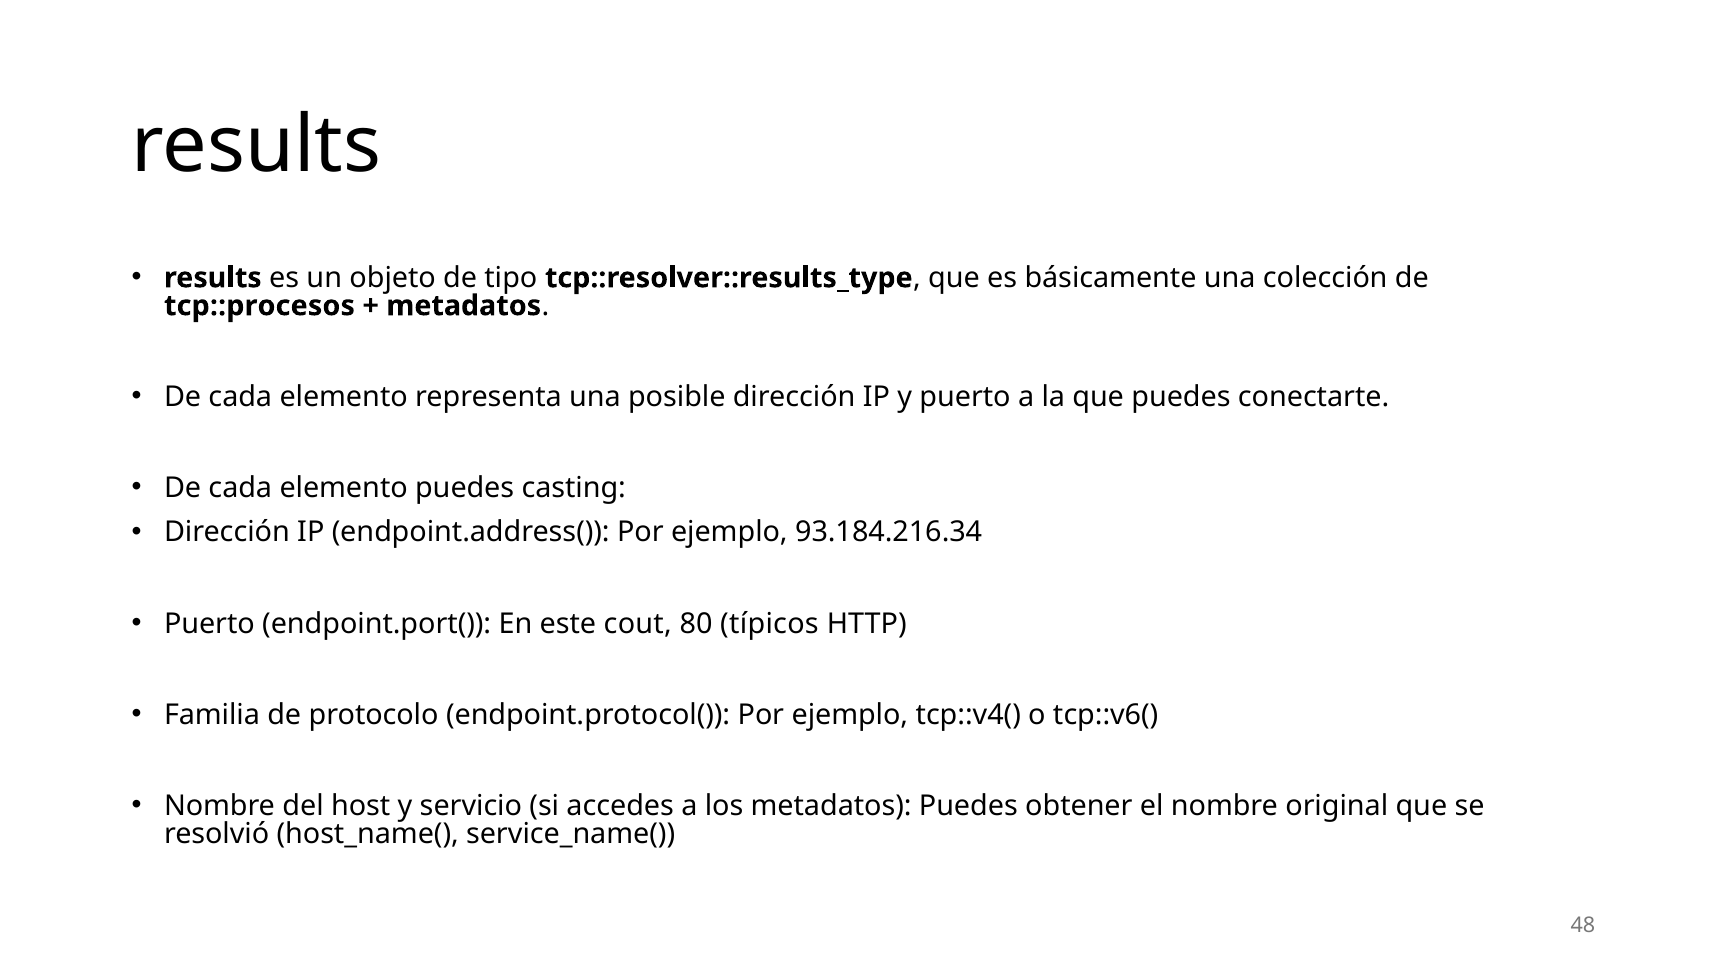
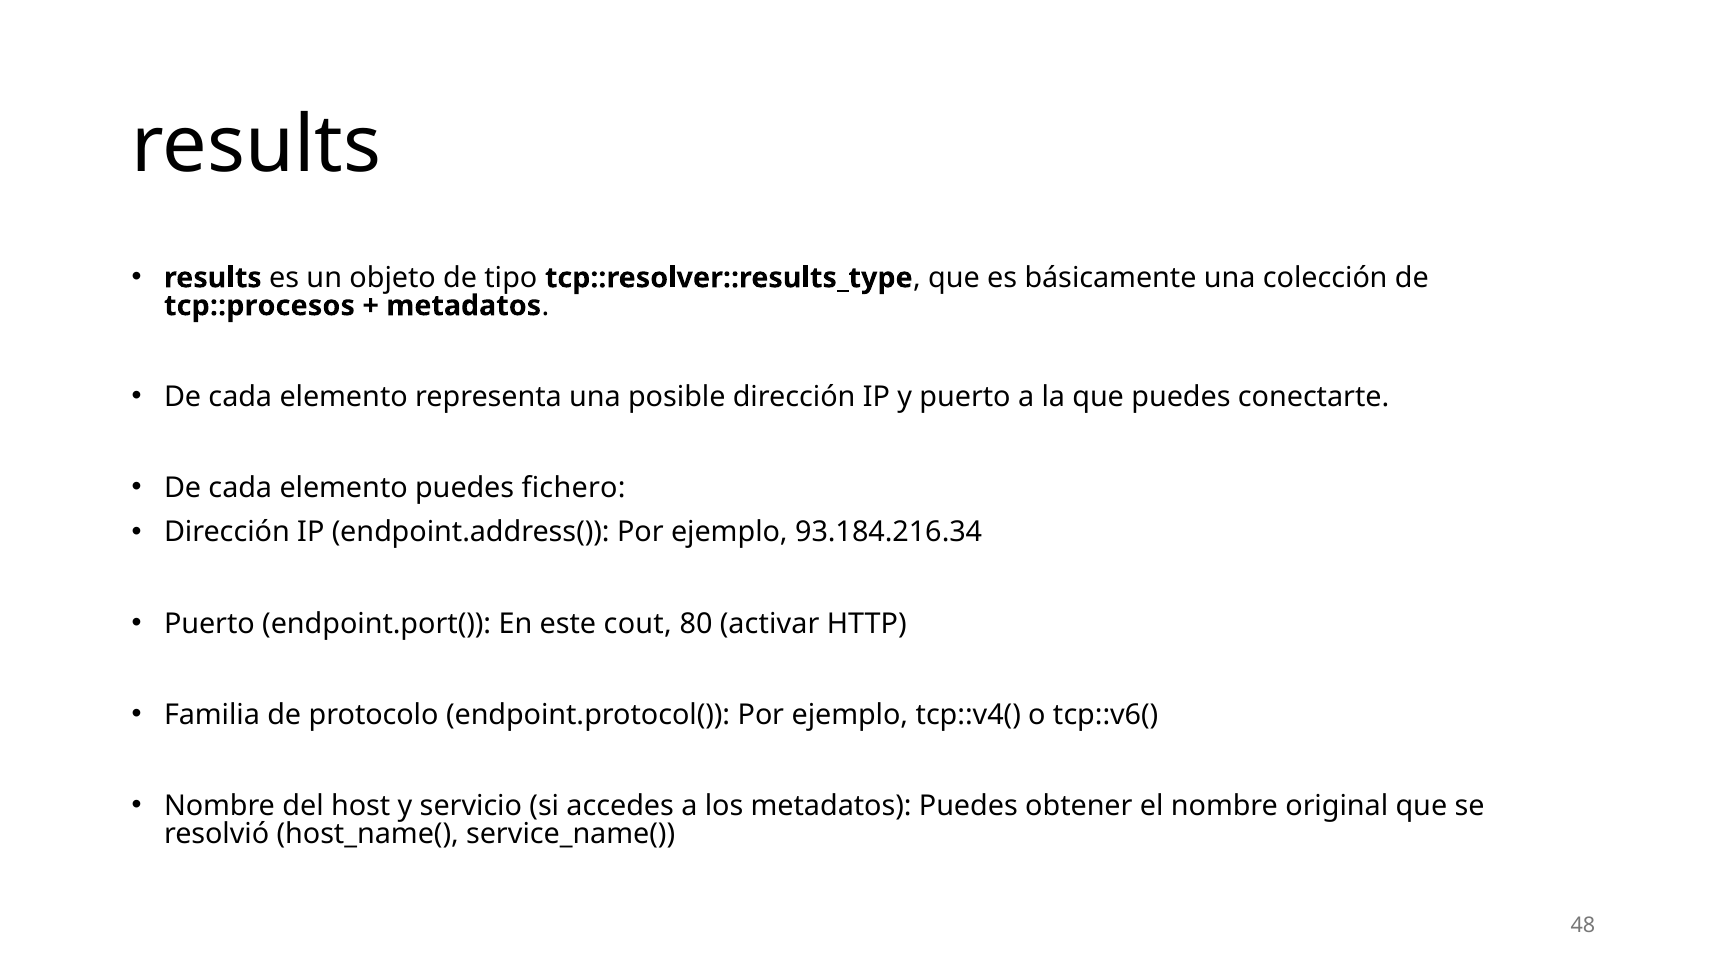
casting: casting -> fichero
típicos: típicos -> activar
